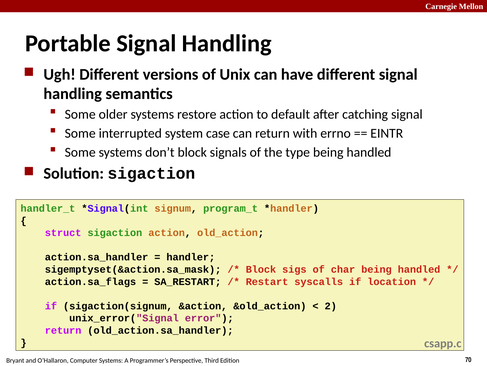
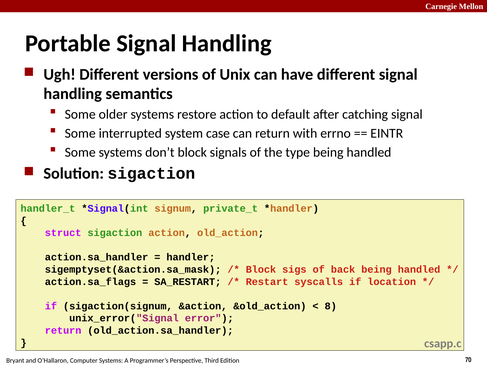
program_t: program_t -> private_t
char: char -> back
2: 2 -> 8
